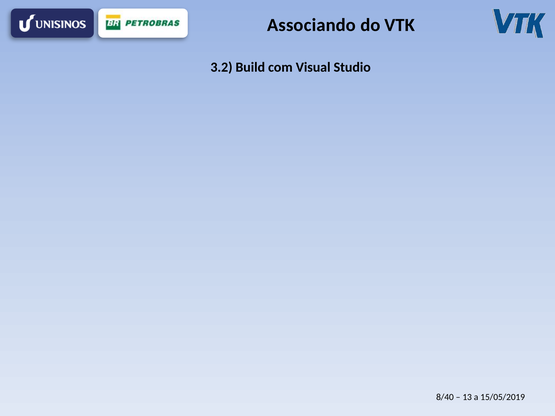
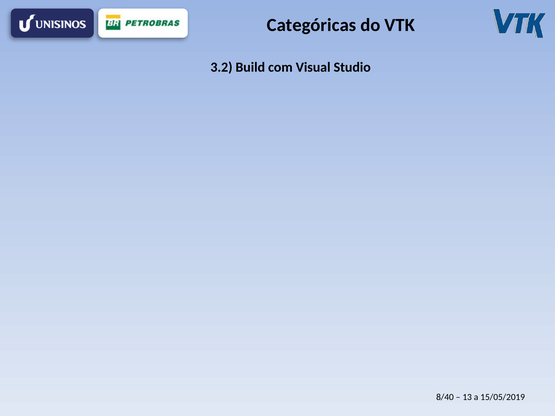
Associando: Associando -> Categóricas
